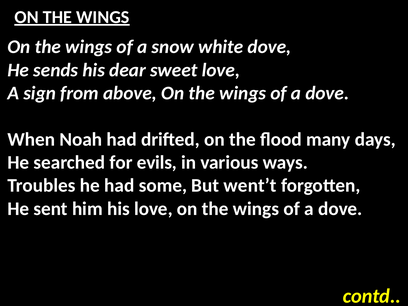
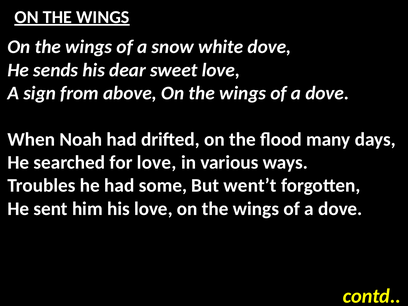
for evils: evils -> love
